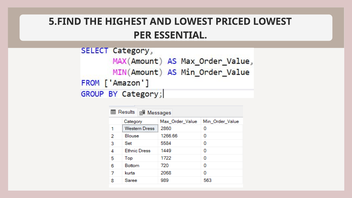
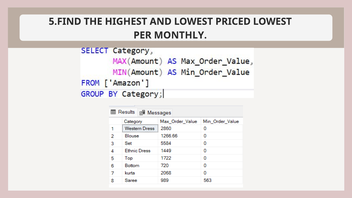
ESSENTIAL: ESSENTIAL -> MONTHLY
